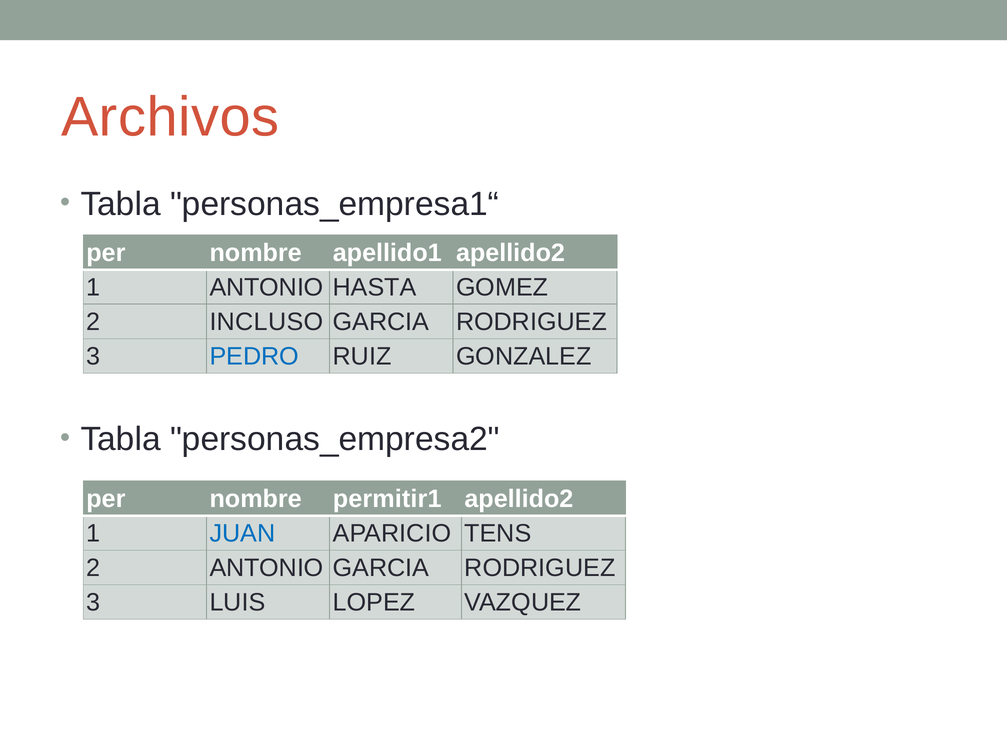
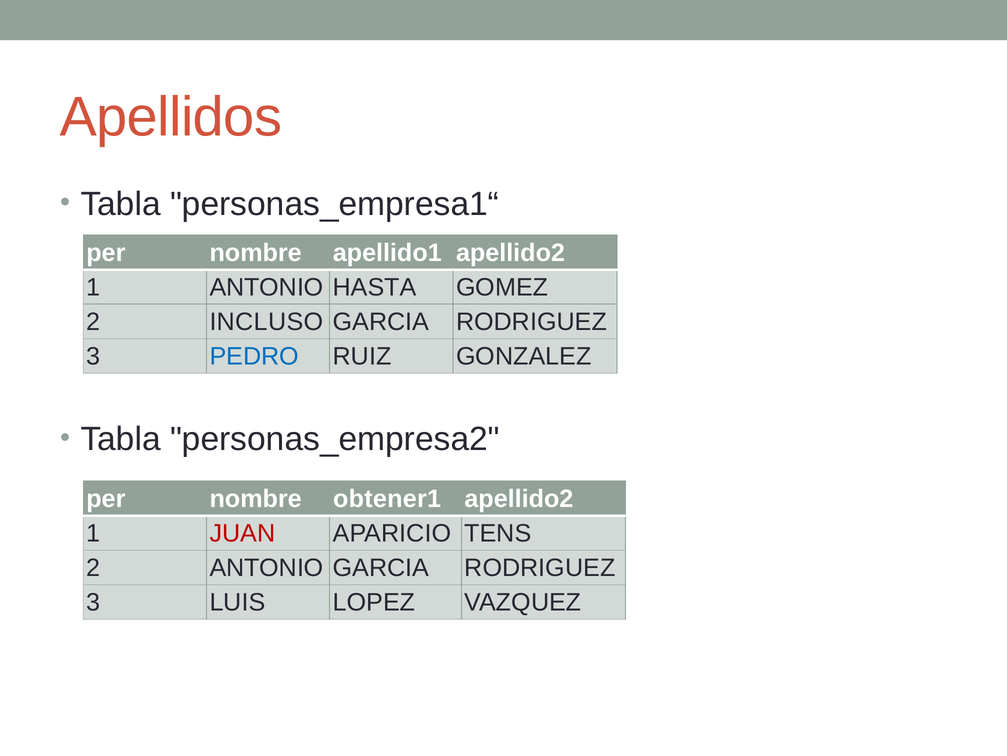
Archivos: Archivos -> Apellidos
permitir1: permitir1 -> obtener1
JUAN colour: blue -> red
